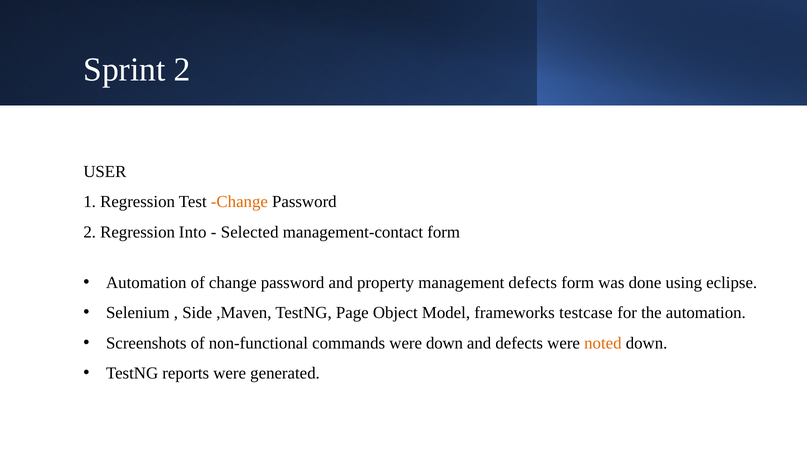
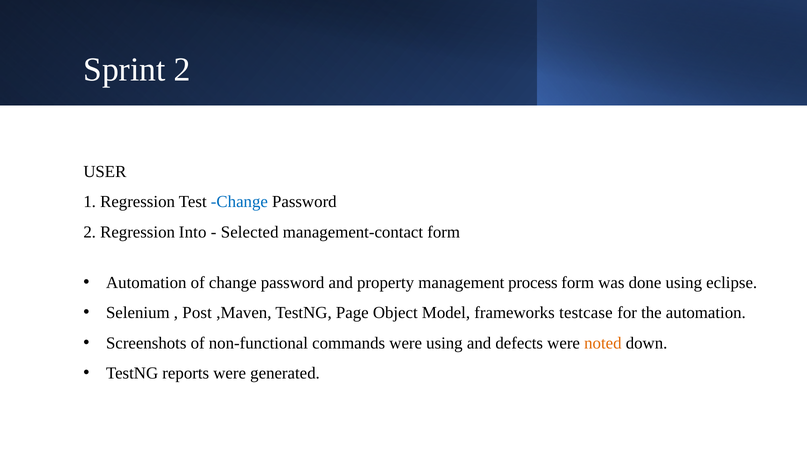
Change at (239, 202) colour: orange -> blue
management defects: defects -> process
Side: Side -> Post
were down: down -> using
